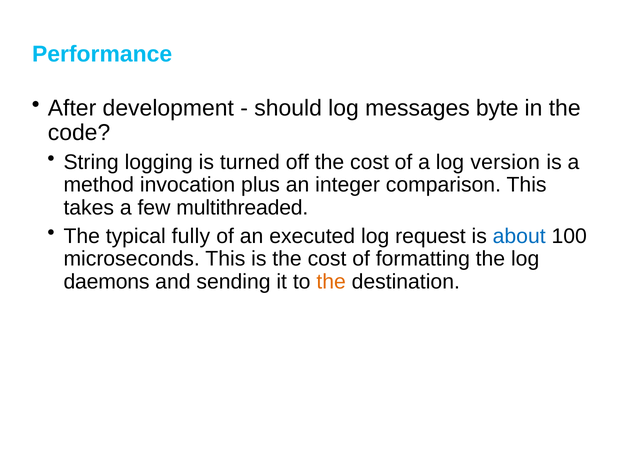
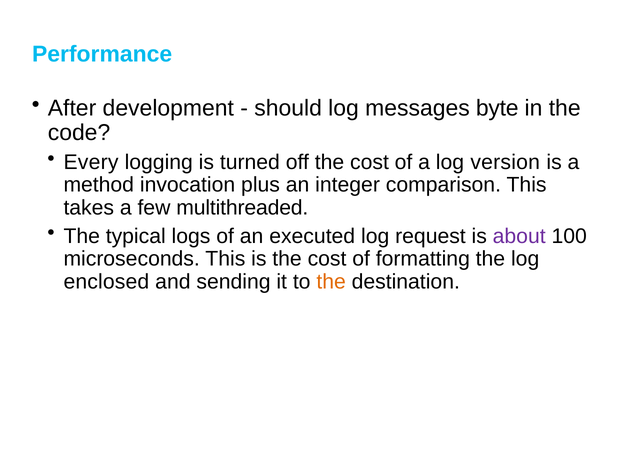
String: String -> Every
fully: fully -> logs
about colour: blue -> purple
daemons: daemons -> enclosed
